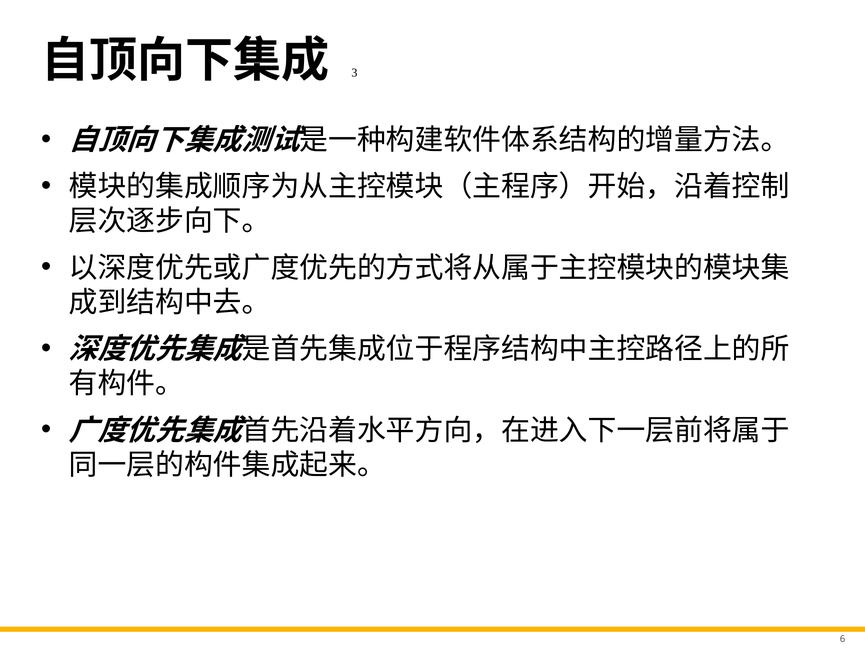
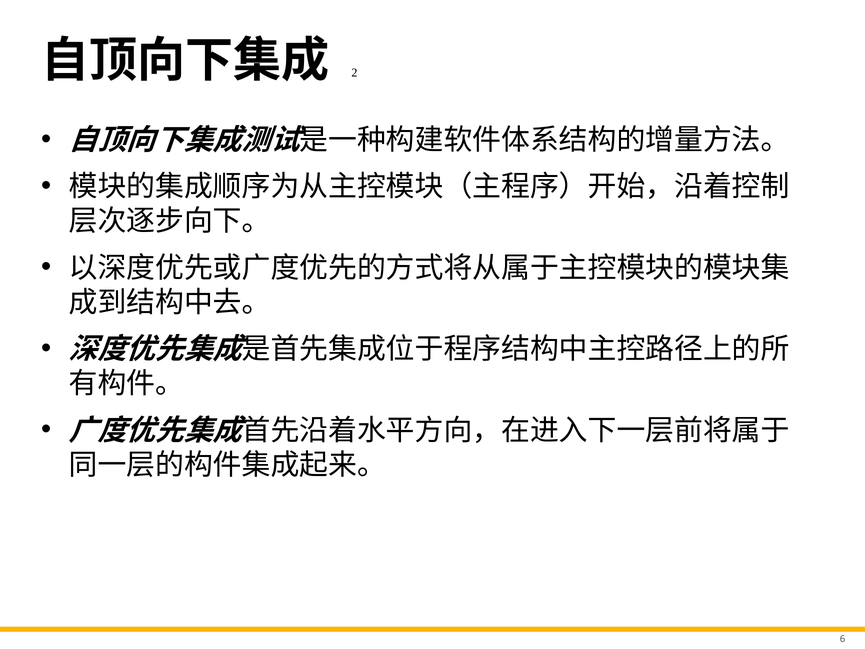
3: 3 -> 2
